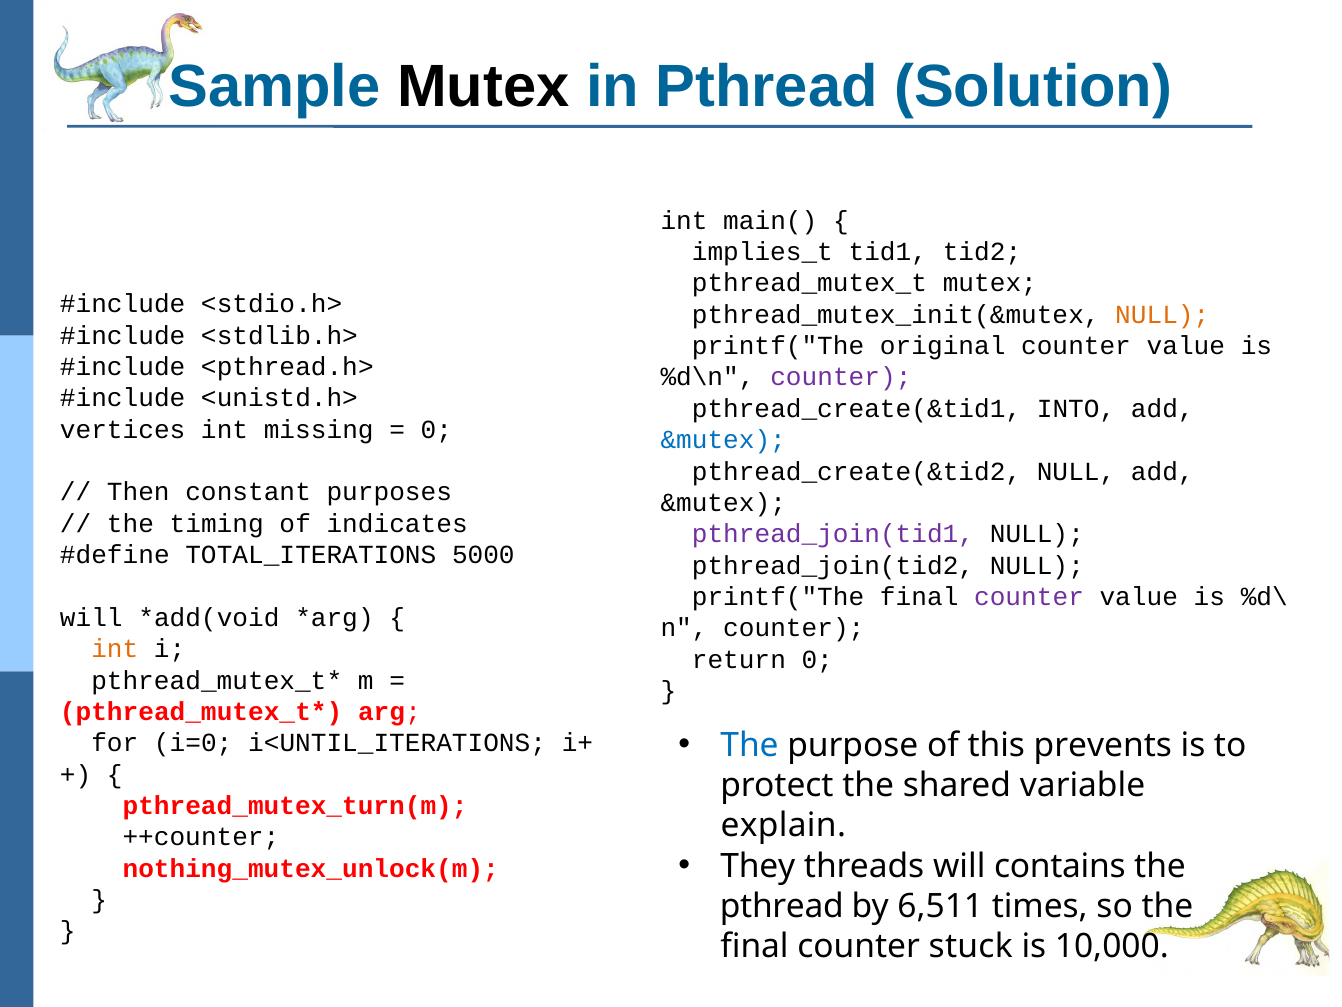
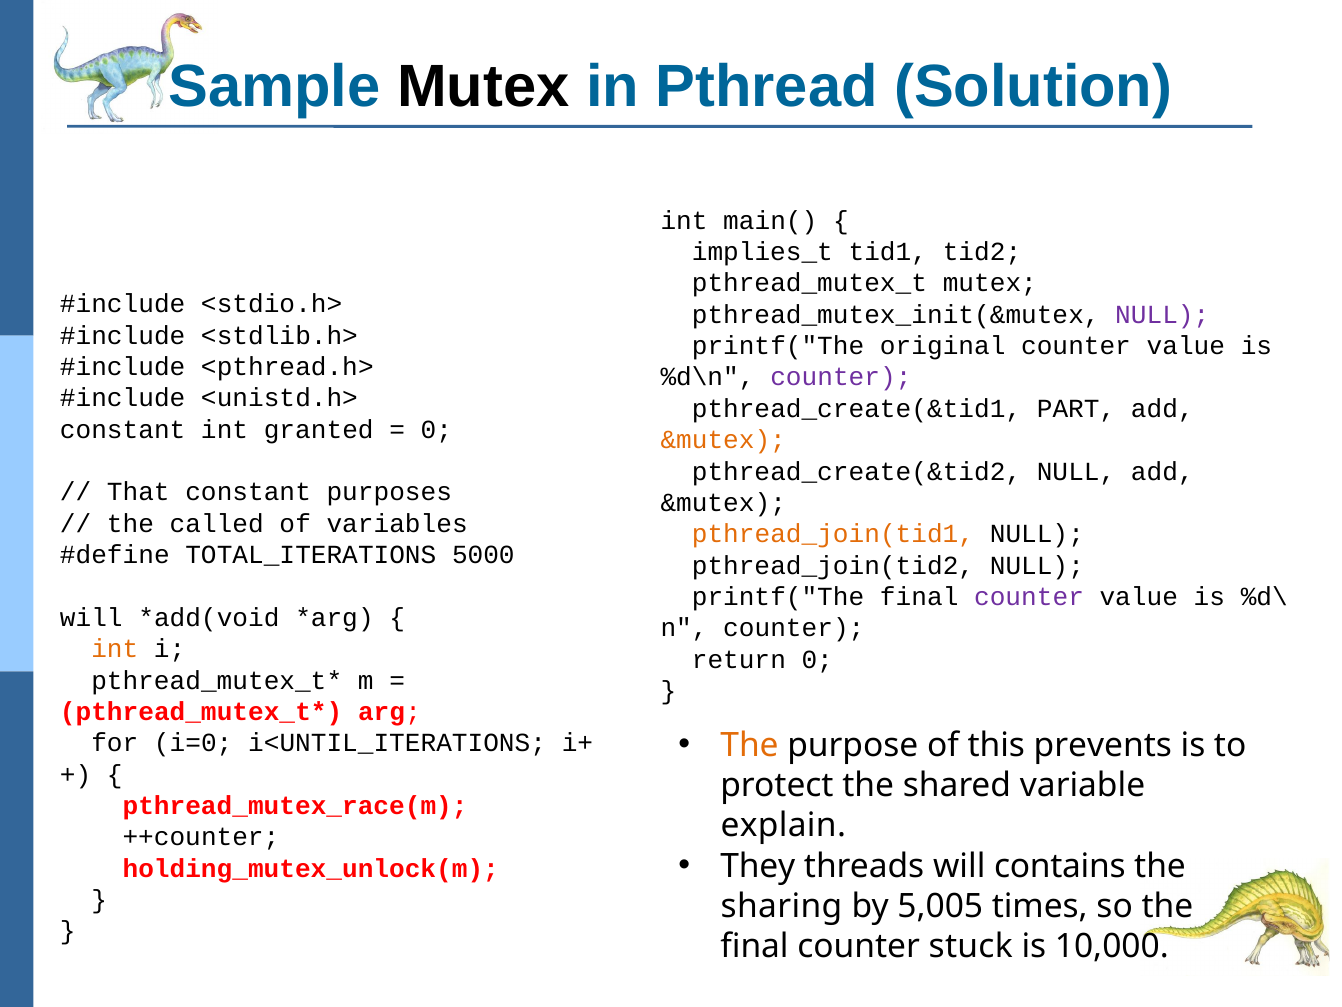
NULL at (1162, 315) colour: orange -> purple
INTO: INTO -> PART
vertices at (123, 429): vertices -> constant
missing: missing -> granted
&mutex at (723, 440) colour: blue -> orange
Then: Then -> That
timing: timing -> called
indicates: indicates -> variables
pthread_join(tid1 colour: purple -> orange
The at (750, 745) colour: blue -> orange
pthread_mutex_turn(m: pthread_mutex_turn(m -> pthread_mutex_race(m
nothing_mutex_unlock(m: nothing_mutex_unlock(m -> holding_mutex_unlock(m
pthread at (782, 906): pthread -> sharing
6,511: 6,511 -> 5,005
